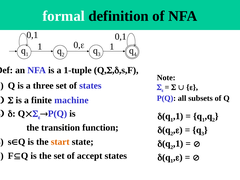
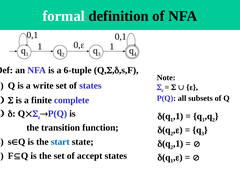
1-tuple: 1-tuple -> 6-tuple
three: three -> write
machine: machine -> complete
start colour: orange -> blue
